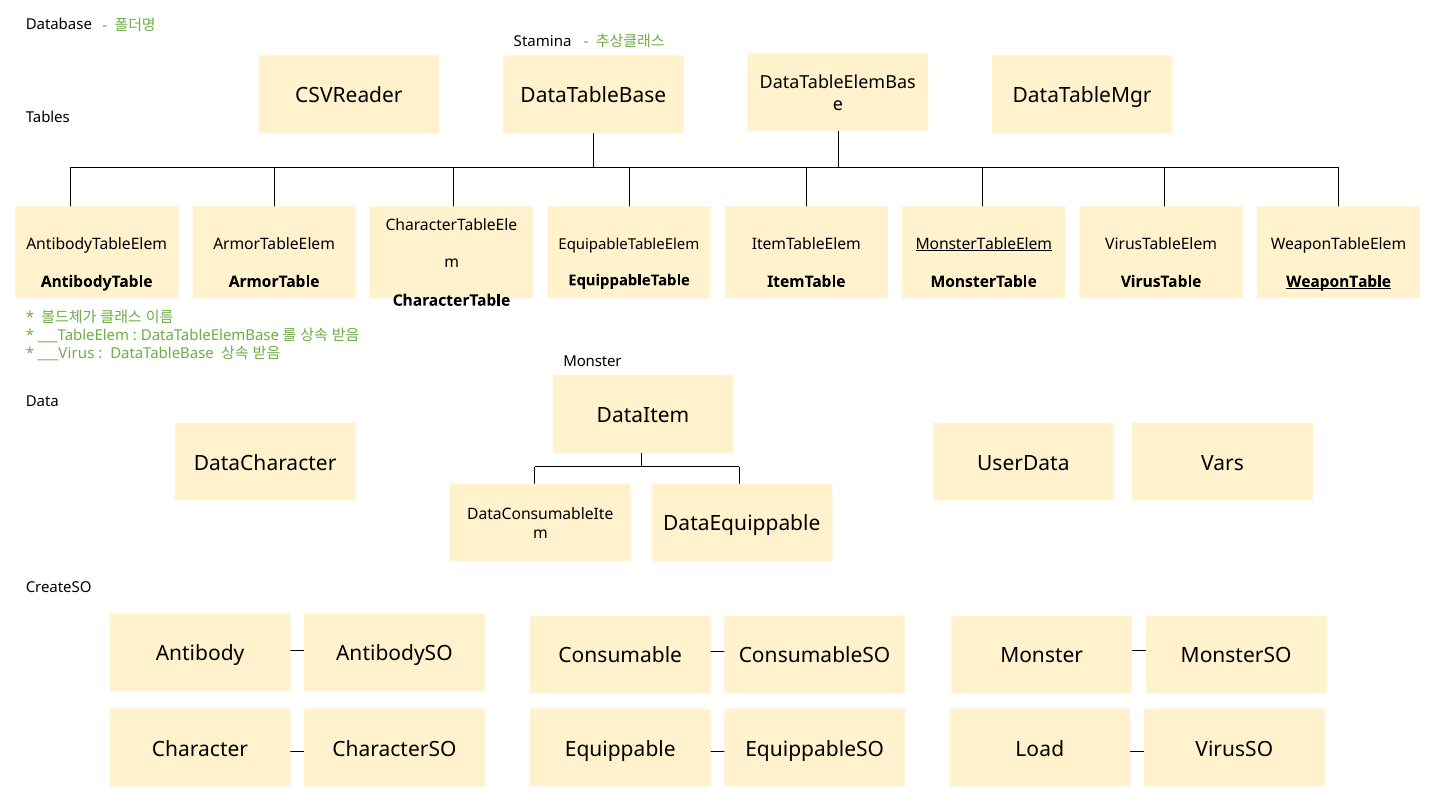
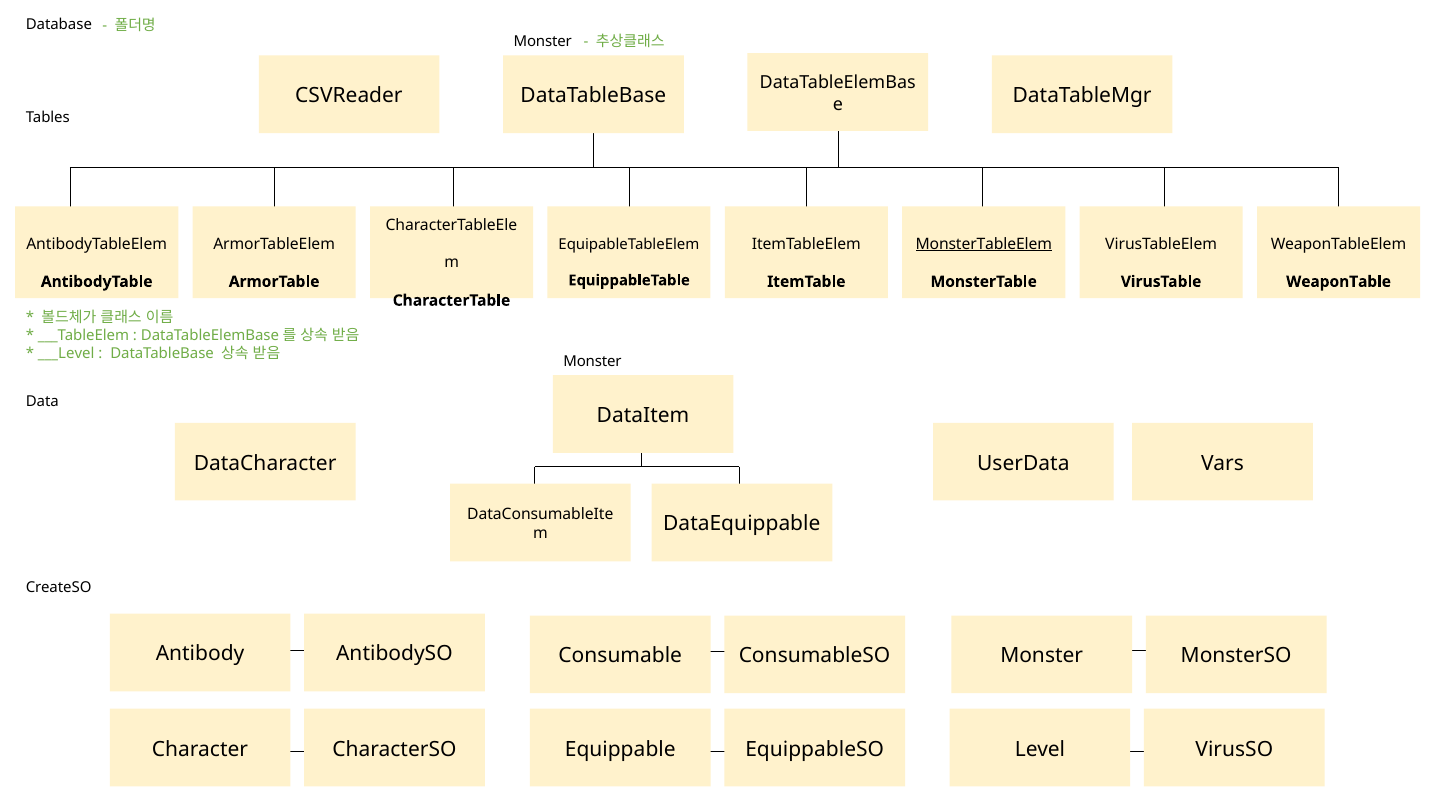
Stamina at (543, 42): Stamina -> Monster
WeaponTable underline: present -> none
___Virus: ___Virus -> ___Level
Load: Load -> Level
